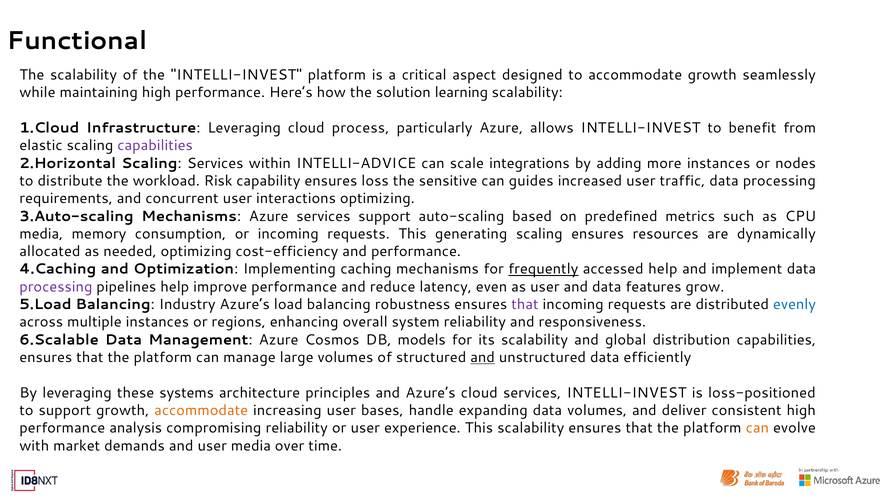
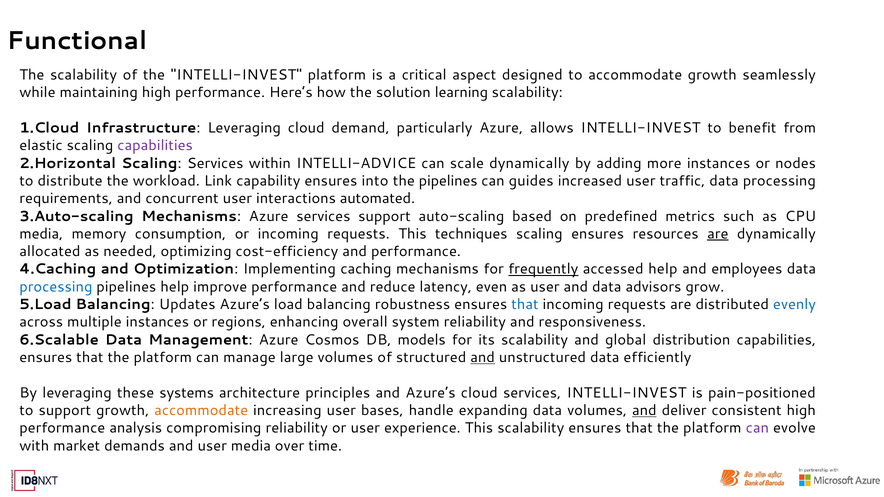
process: process -> demand
scale integrations: integrations -> dynamically
Risk: Risk -> Link
loss: loss -> into
the sensitive: sensitive -> pipelines
interactions optimizing: optimizing -> automated
generating: generating -> techniques
are at (718, 234) underline: none -> present
implement: implement -> employees
processing at (56, 287) colour: purple -> blue
features: features -> advisors
Industry: Industry -> Updates
that at (525, 305) colour: purple -> blue
loss-positioned: loss-positioned -> pain-positioned
and at (644, 411) underline: none -> present
can at (757, 428) colour: orange -> purple
